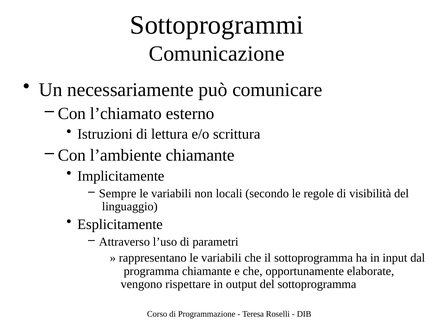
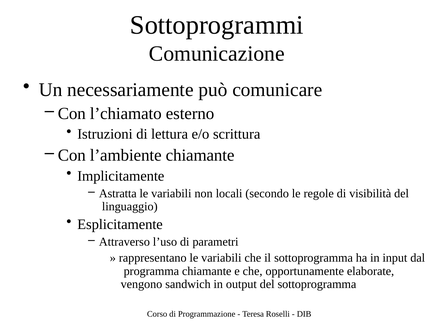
Sempre: Sempre -> Astratta
rispettare: rispettare -> sandwich
